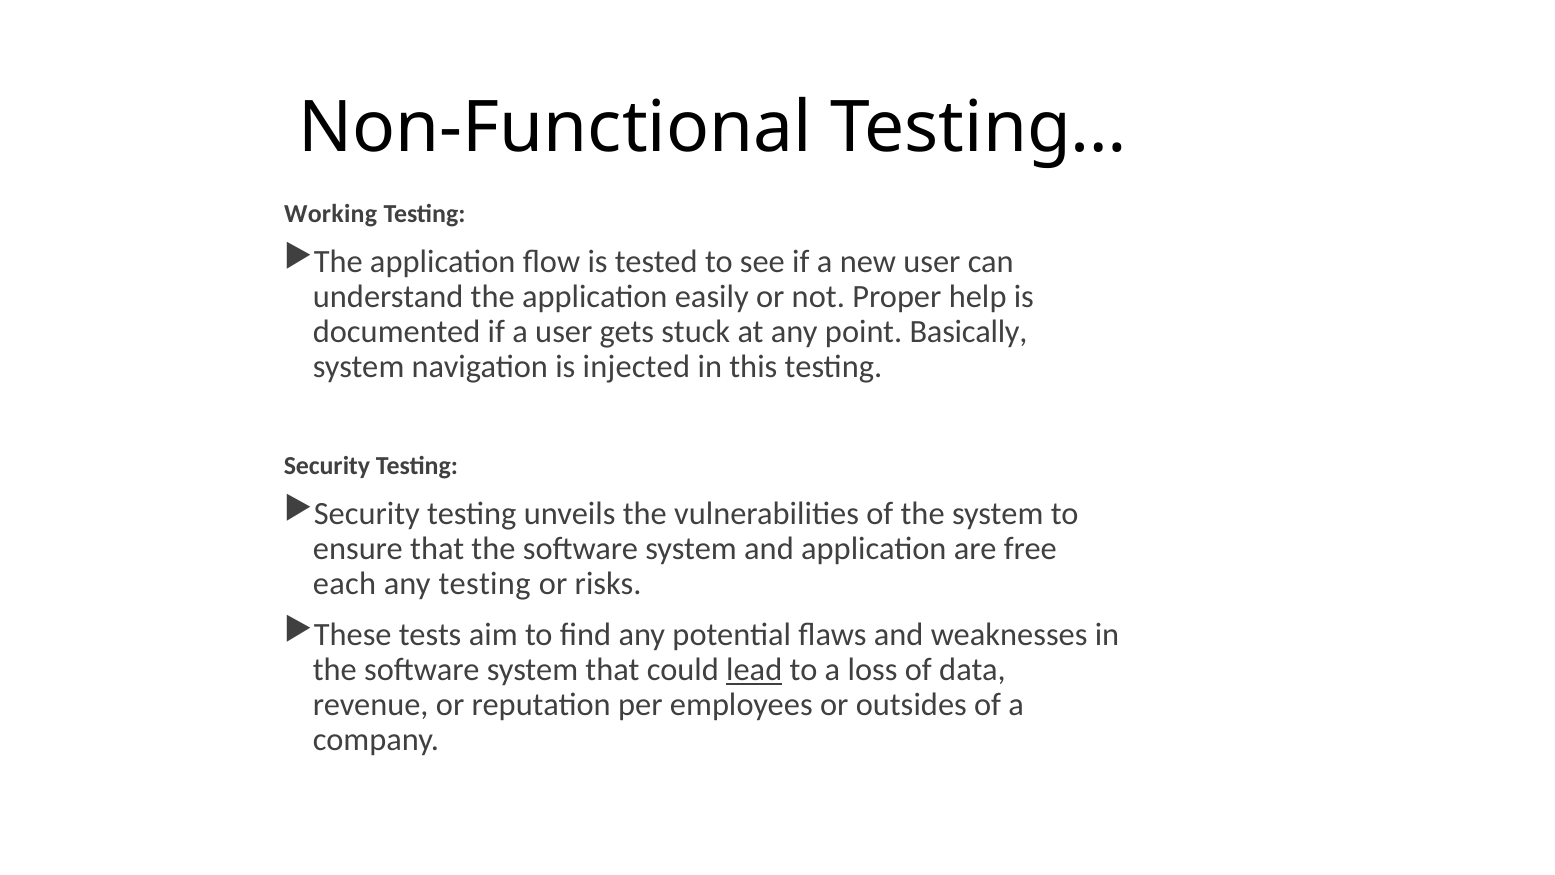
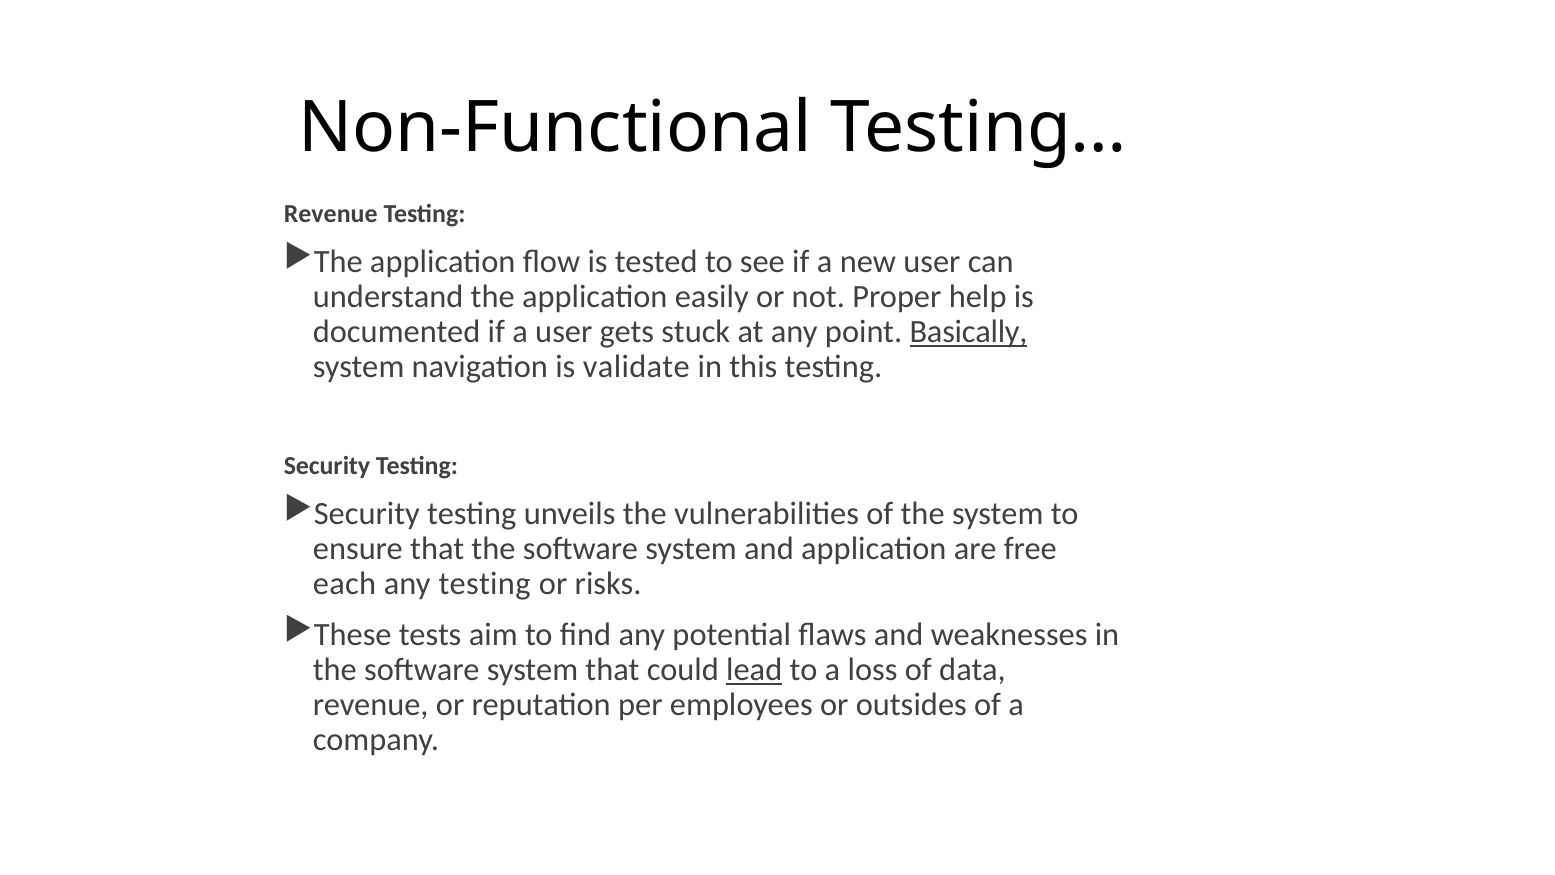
Working at (331, 214): Working -> Revenue
Basically underline: none -> present
injected: injected -> validate
